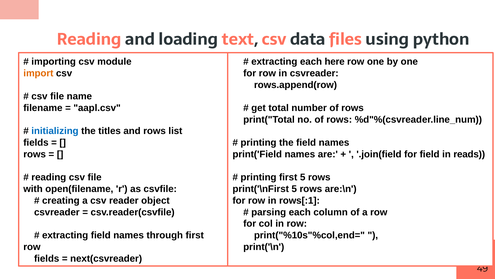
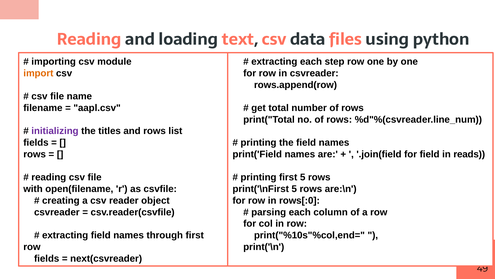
here: here -> step
initializing colour: blue -> purple
rows[:1: rows[:1 -> rows[:0
